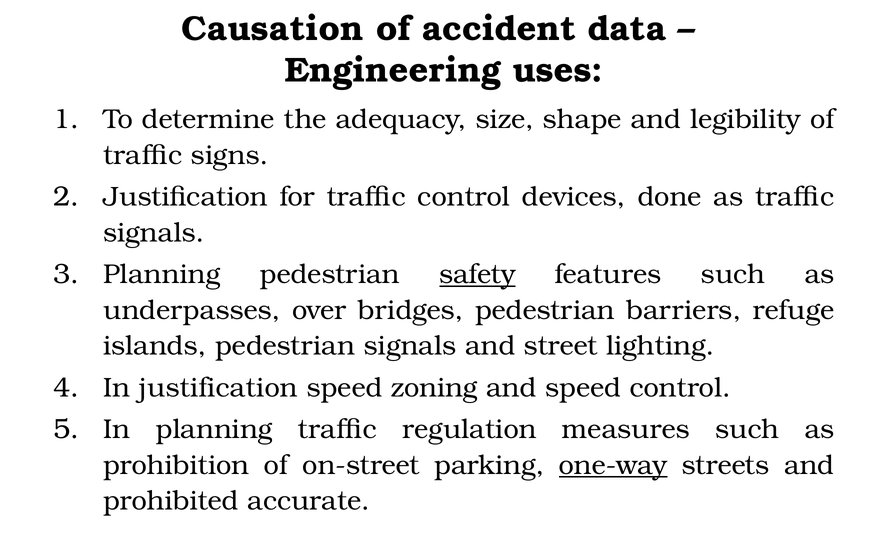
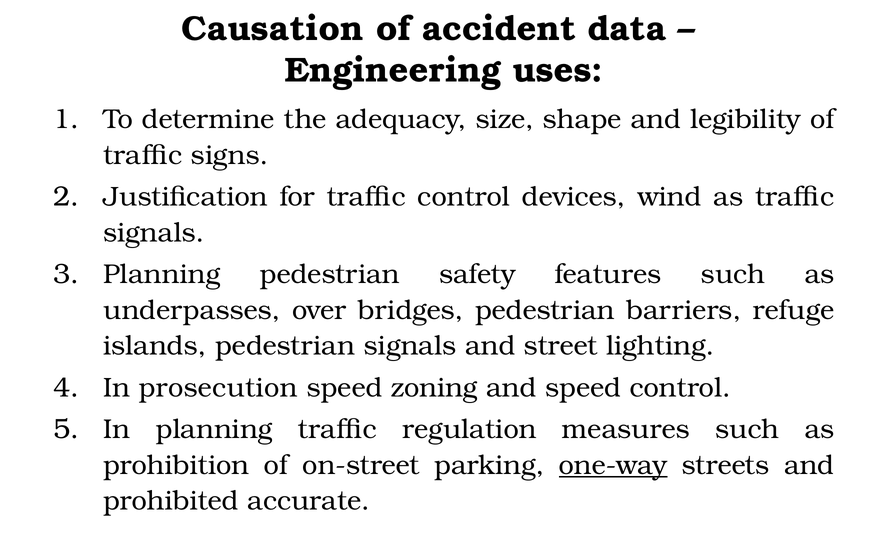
done: done -> wind
safety underline: present -> none
In justification: justification -> prosecution
